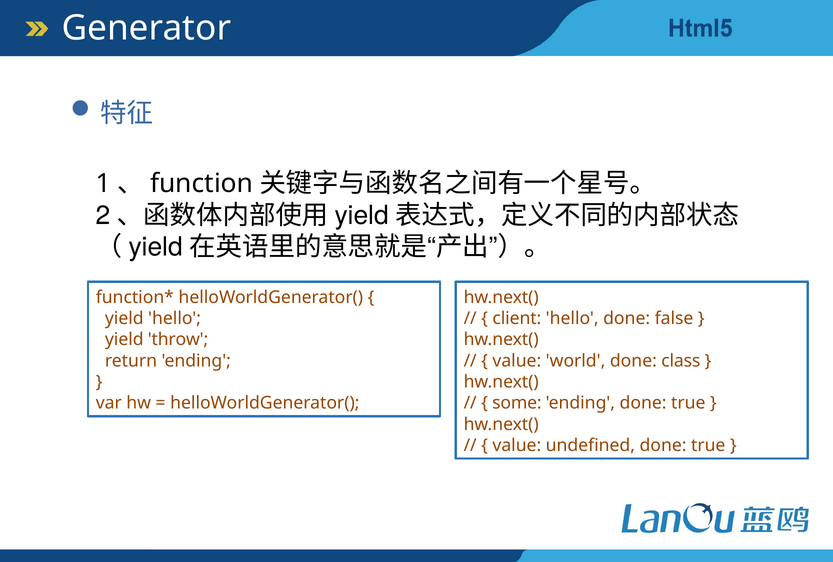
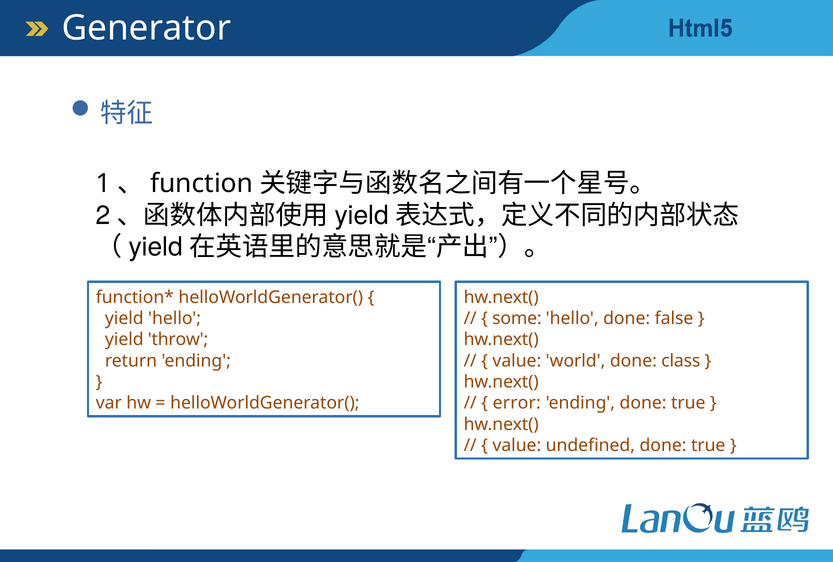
client: client -> some
some: some -> error
